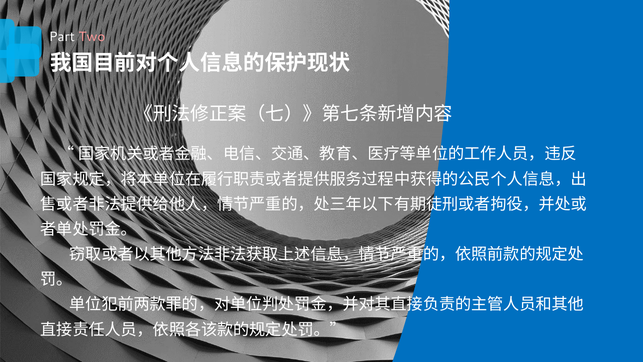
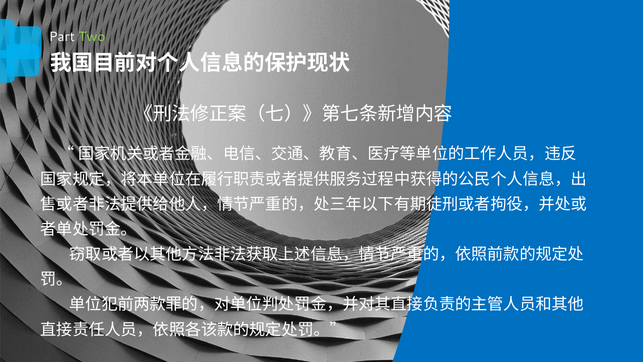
Two colour: pink -> light green
